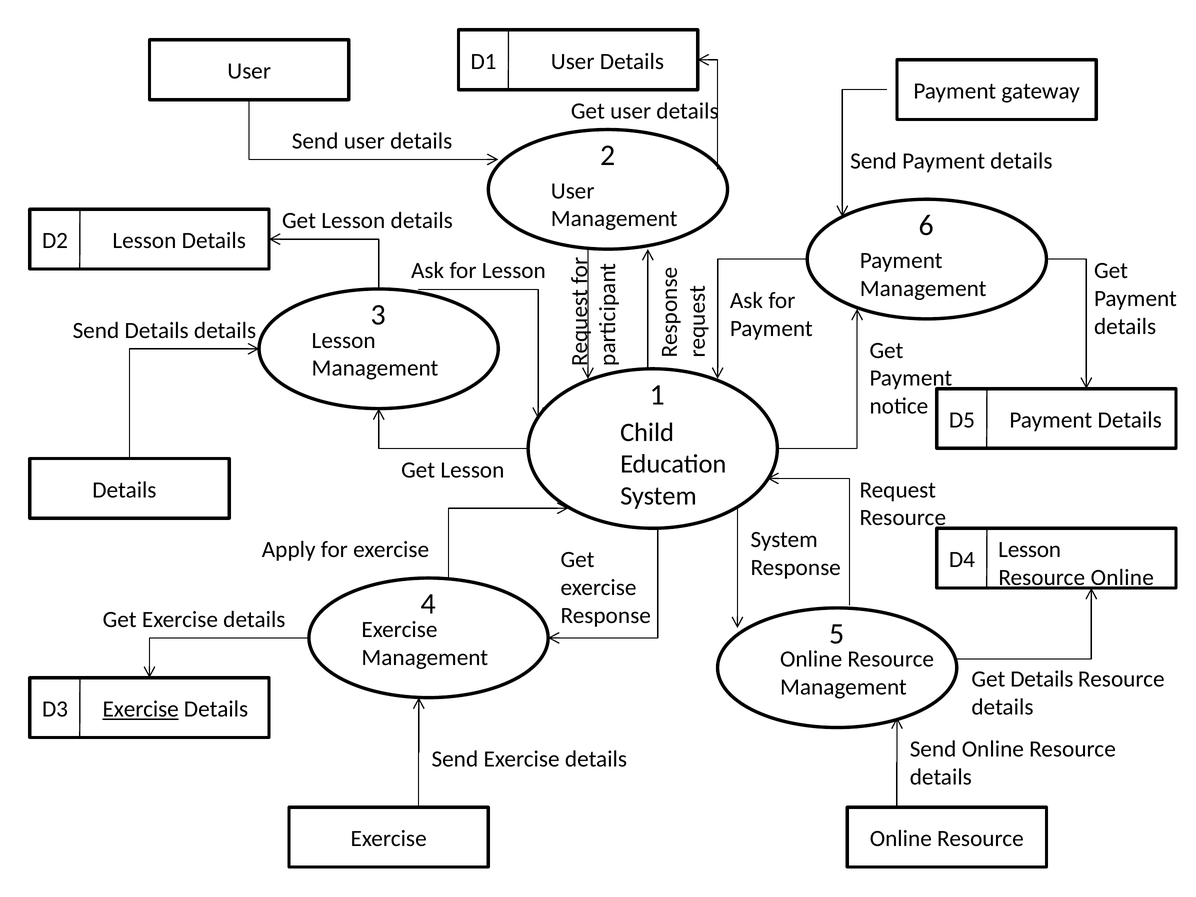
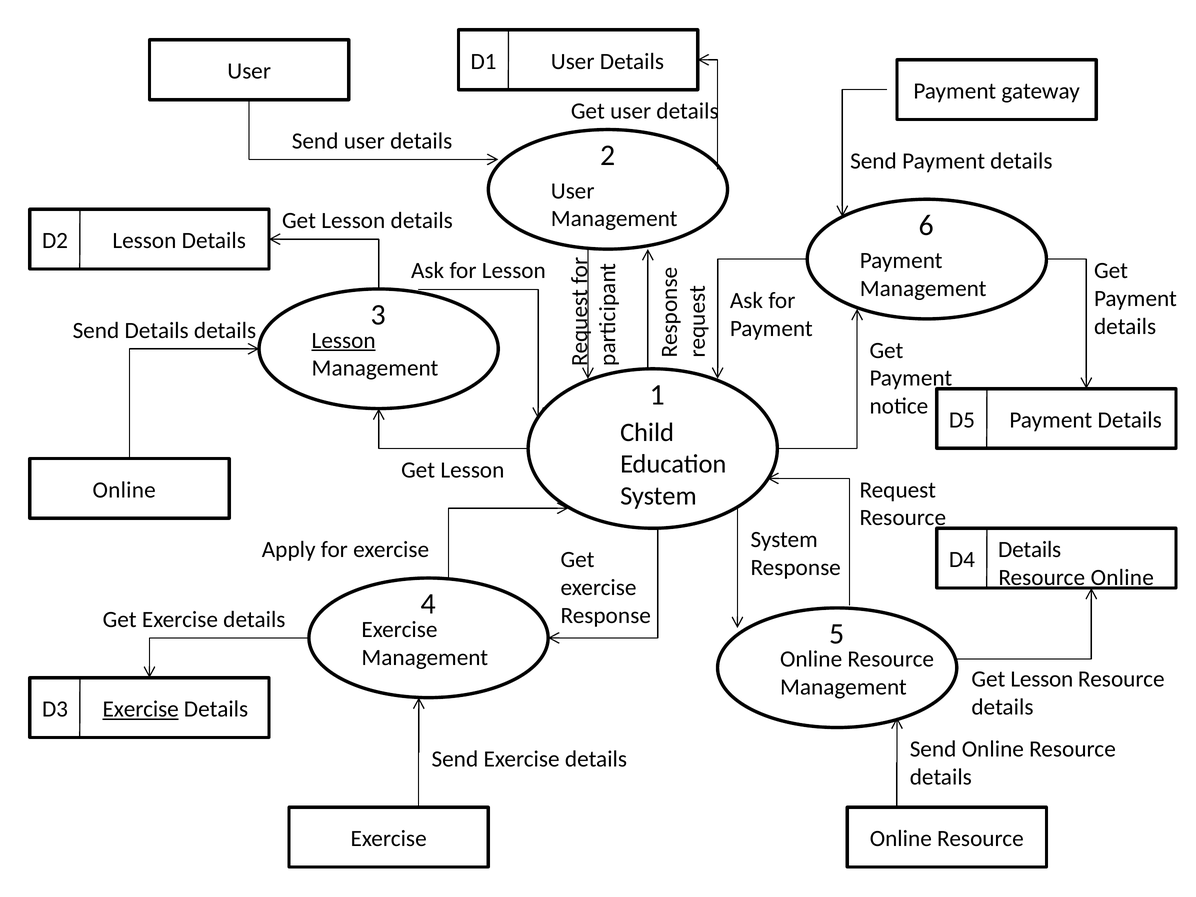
Lesson at (344, 340) underline: none -> present
Details at (124, 490): Details -> Online
D4 Lesson: Lesson -> Details
Details at (1042, 679): Details -> Lesson
